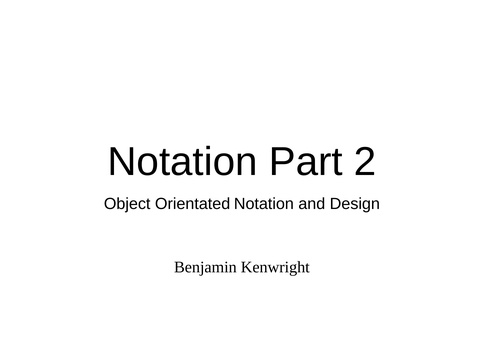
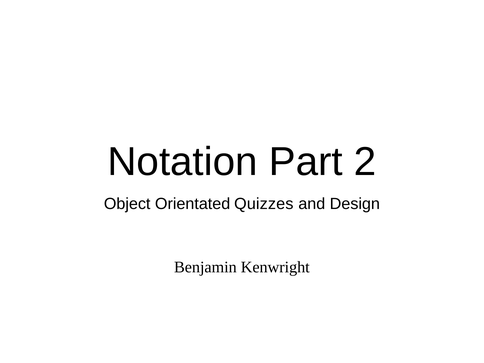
Orientated Notation: Notation -> Quizzes
